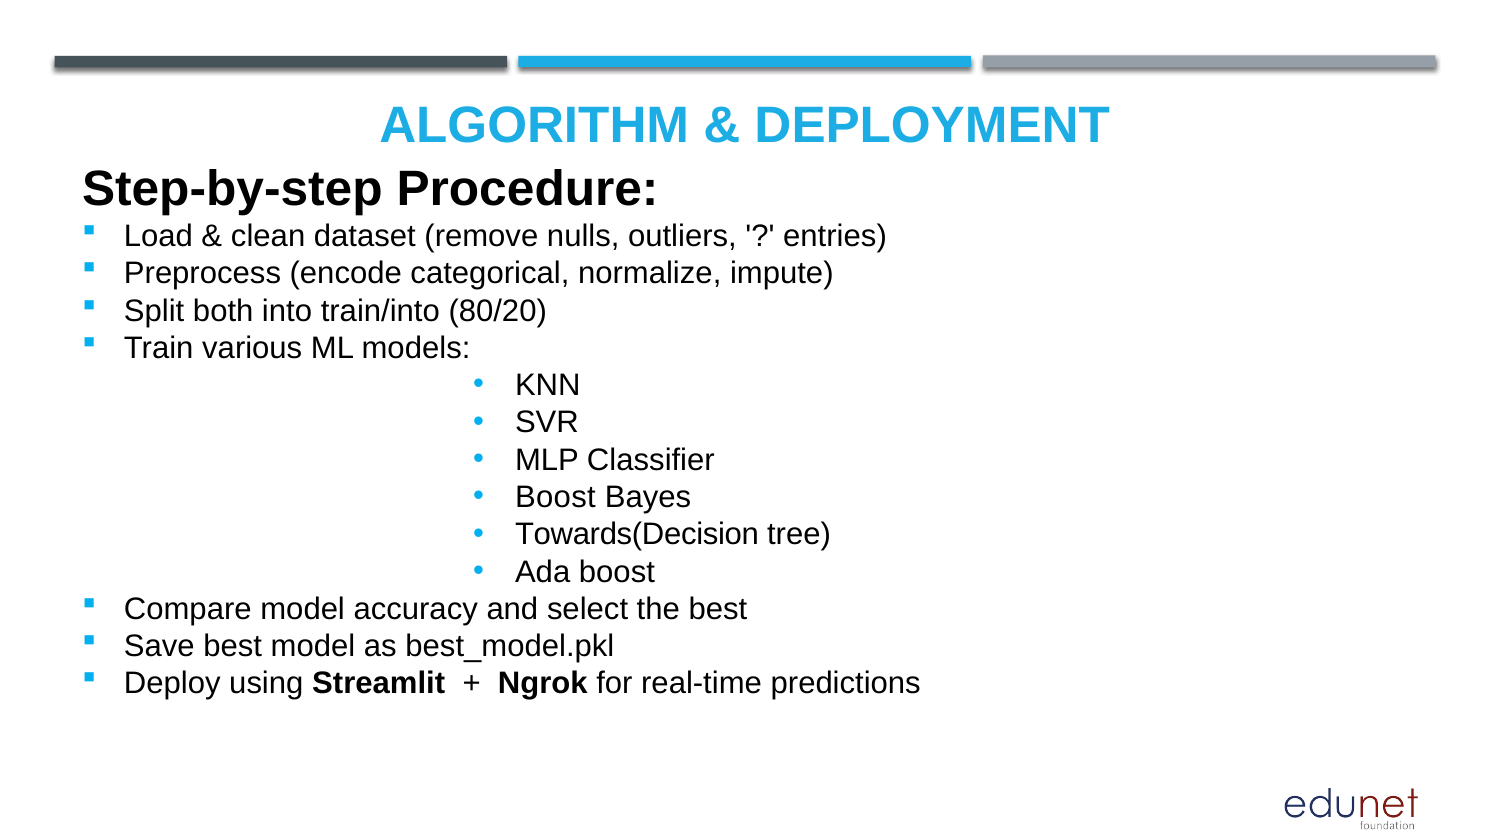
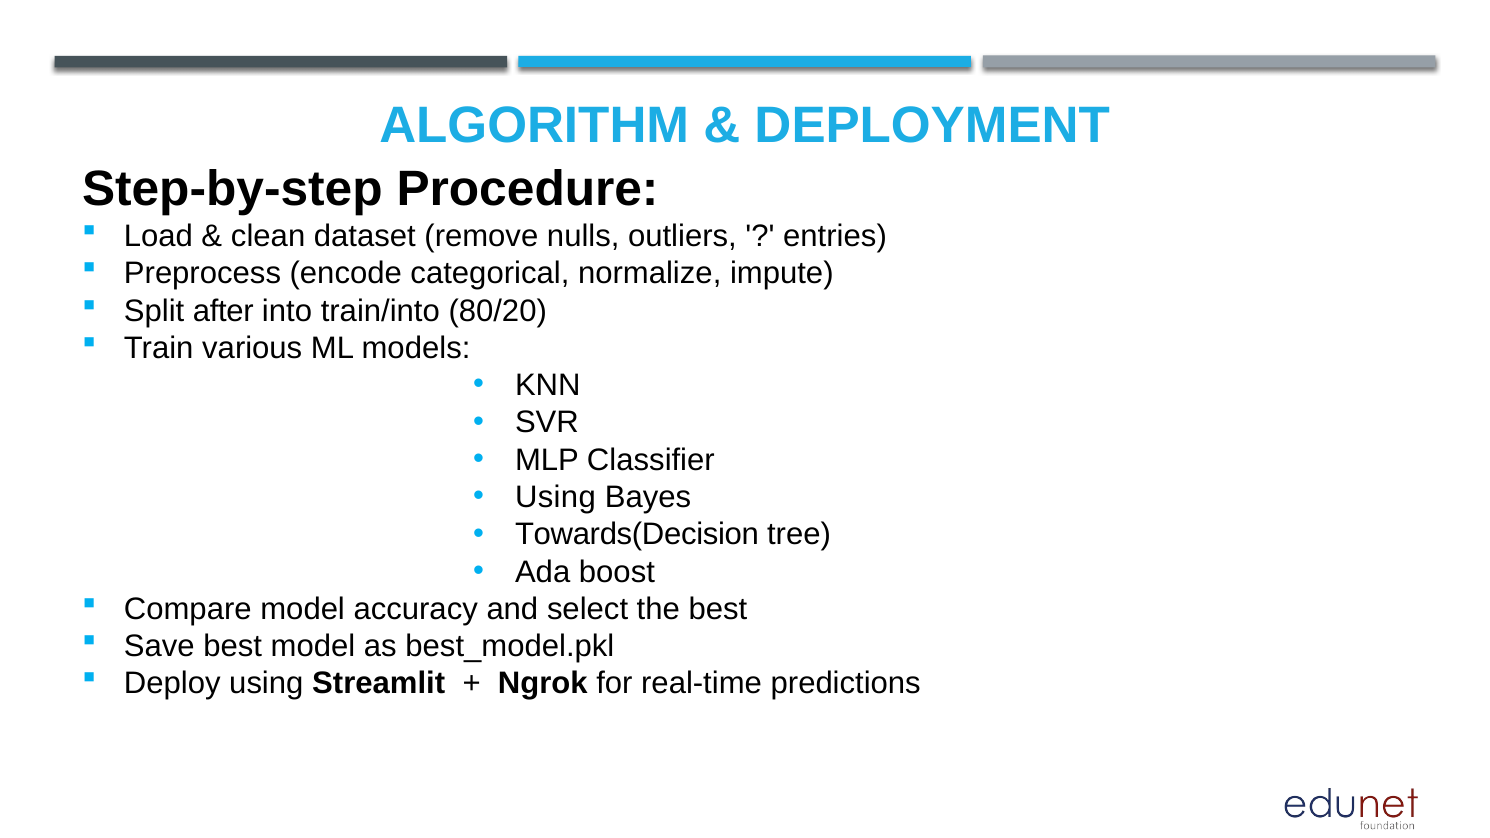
both: both -> after
Boost at (555, 497): Boost -> Using
